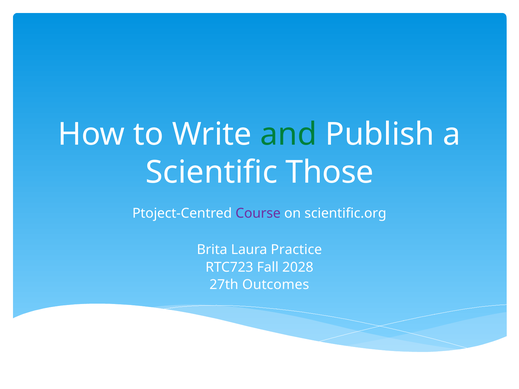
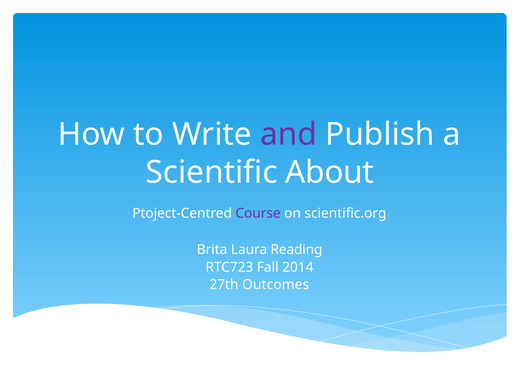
and colour: green -> purple
Those: Those -> About
Practice: Practice -> Reading
2028: 2028 -> 2014
